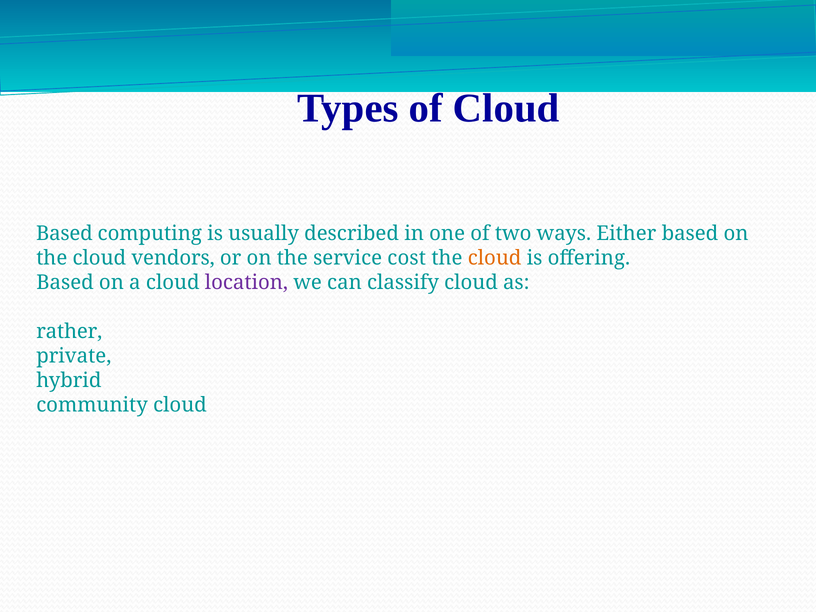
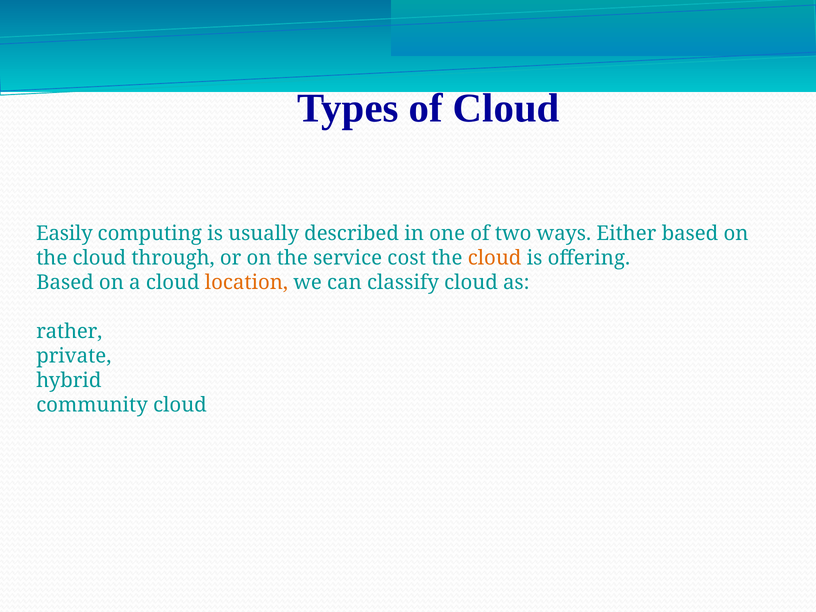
Based at (64, 234): Based -> Easily
vendors: vendors -> through
location colour: purple -> orange
